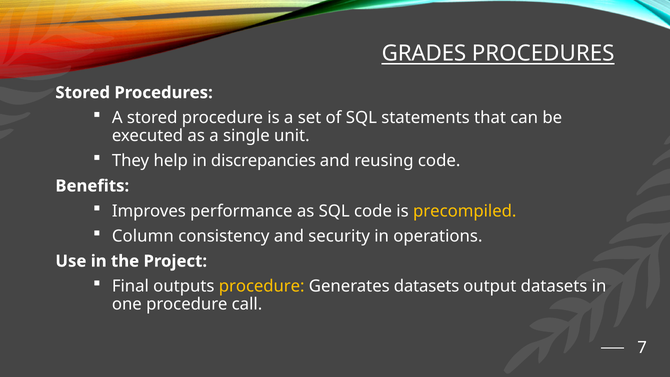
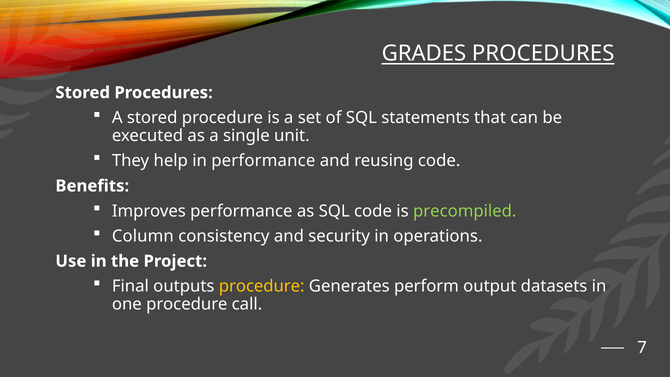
in discrepancies: discrepancies -> performance
precompiled colour: yellow -> light green
Generates datasets: datasets -> perform
